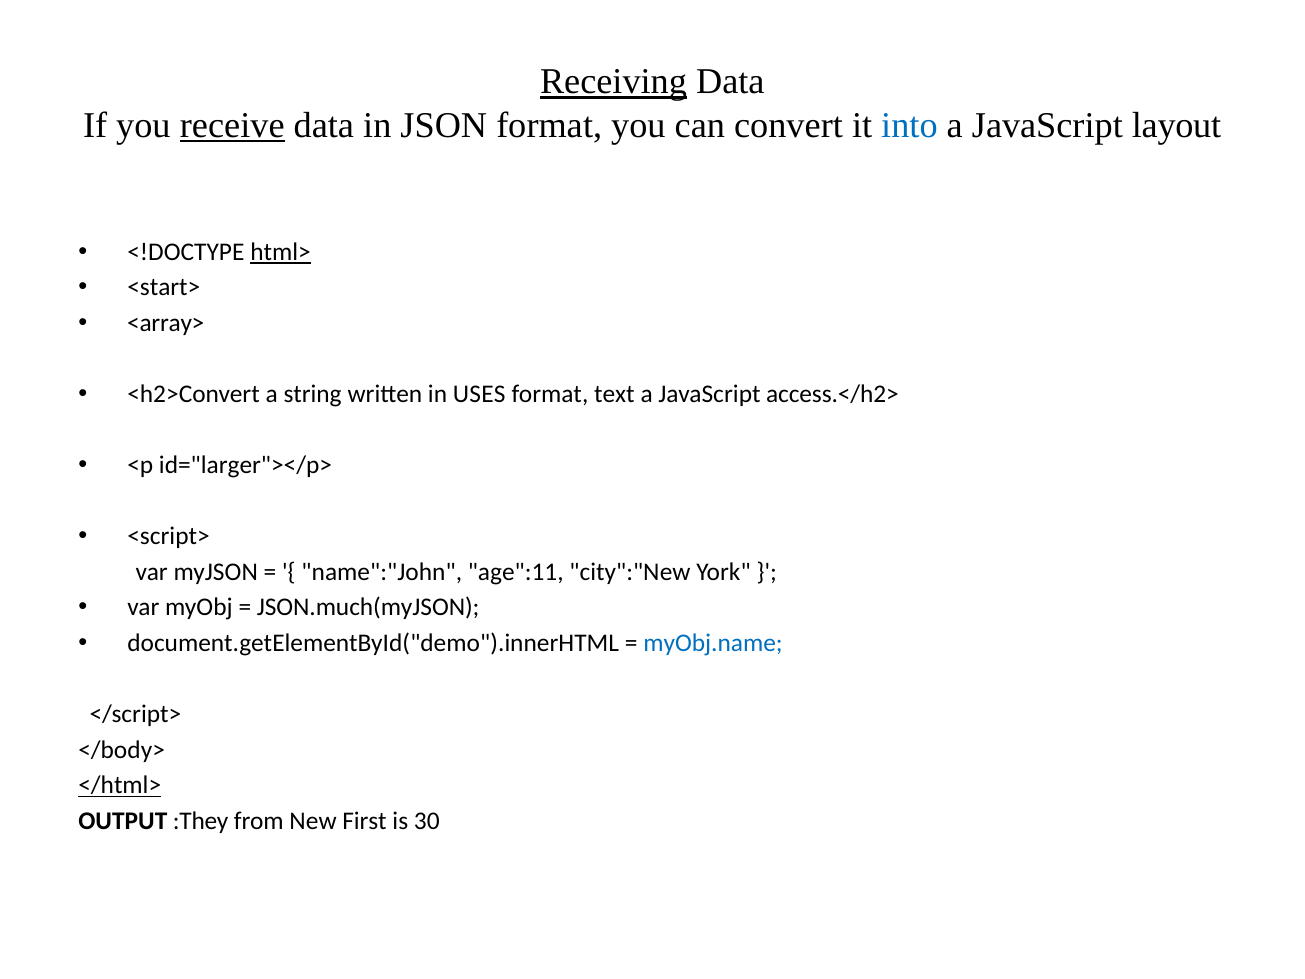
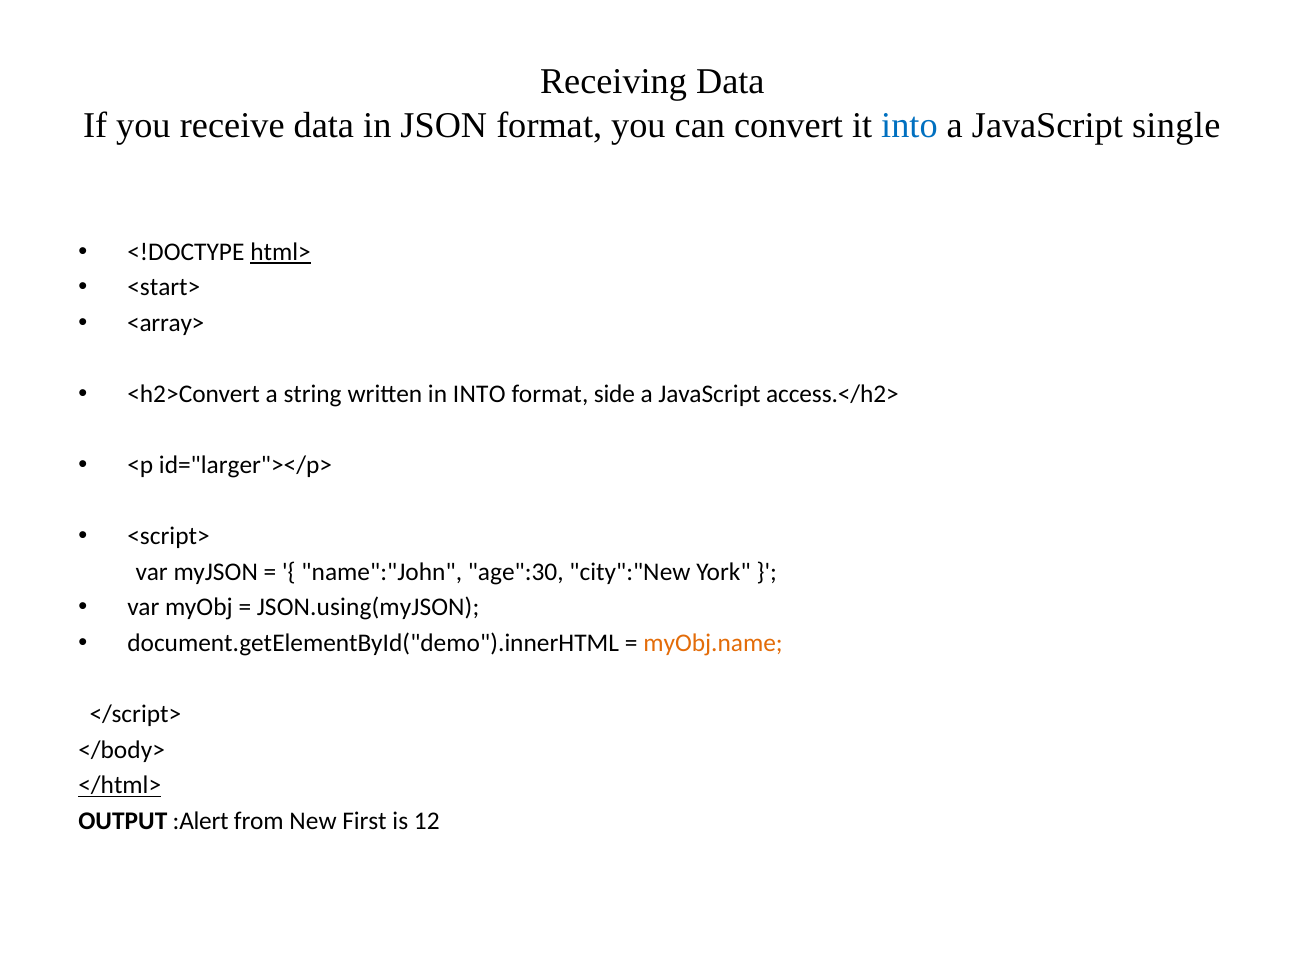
Receiving underline: present -> none
receive underline: present -> none
layout: layout -> single
in USES: USES -> INTO
text: text -> side
age":11: age":11 -> age":30
JSON.much(myJSON: JSON.much(myJSON -> JSON.using(myJSON
myObj.name colour: blue -> orange
:They: :They -> :Alert
30: 30 -> 12
